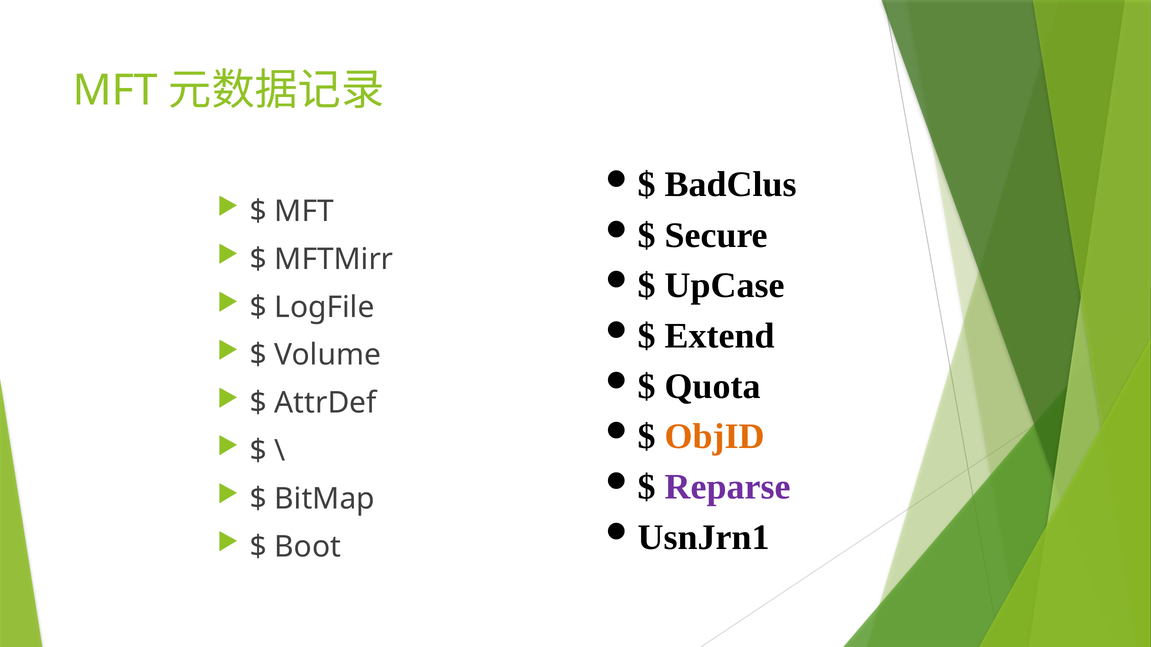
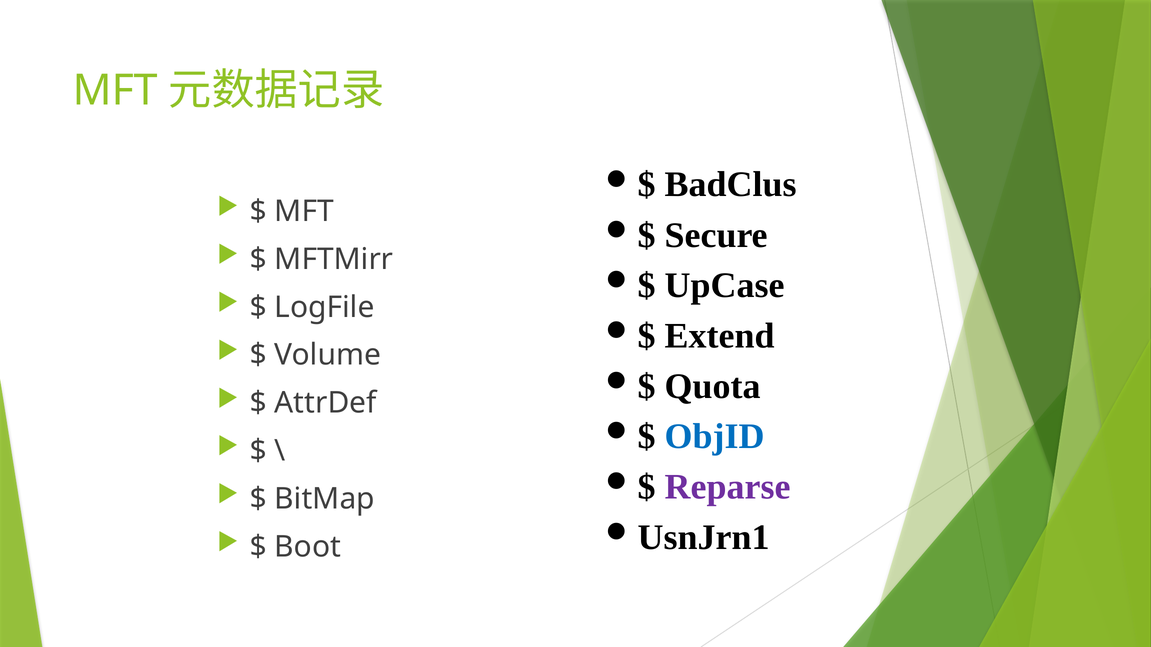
ObjID colour: orange -> blue
